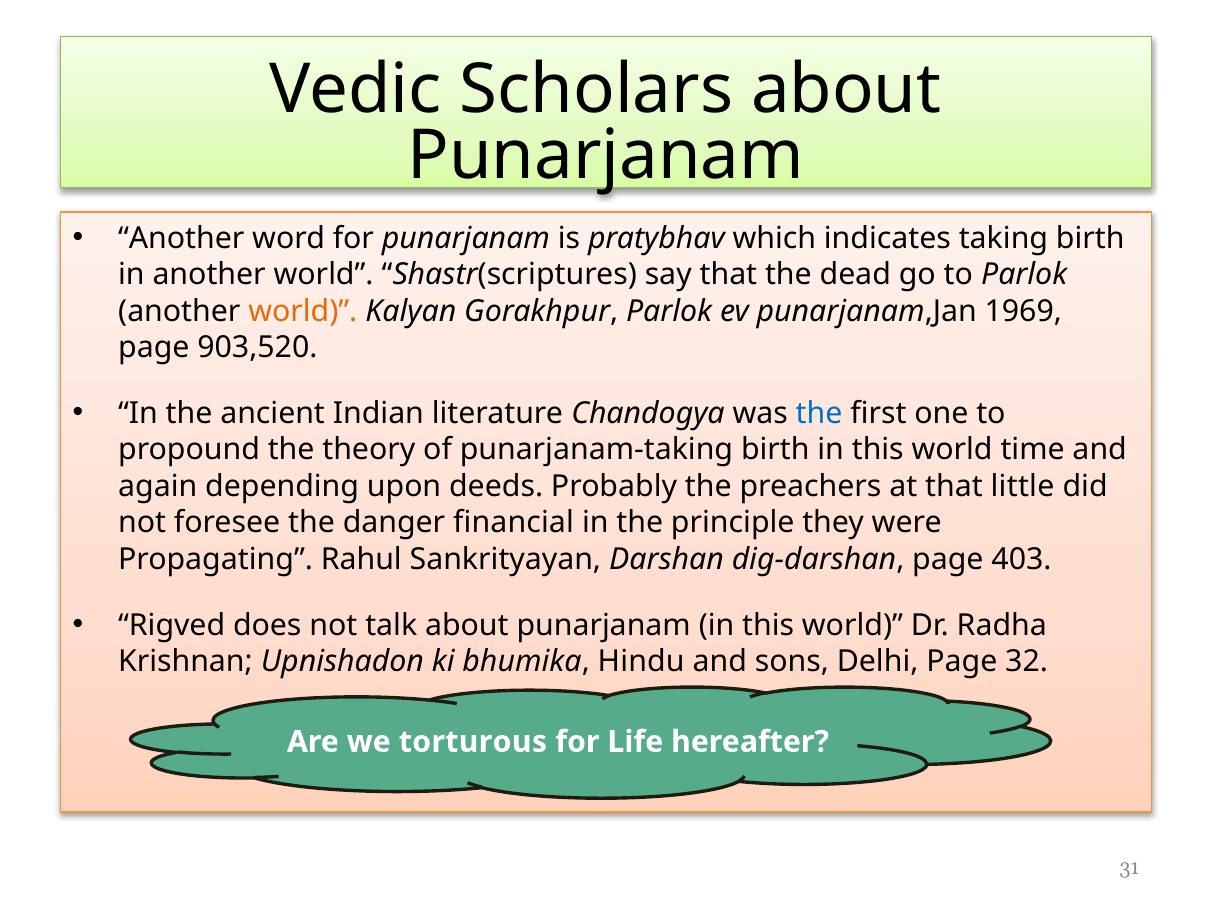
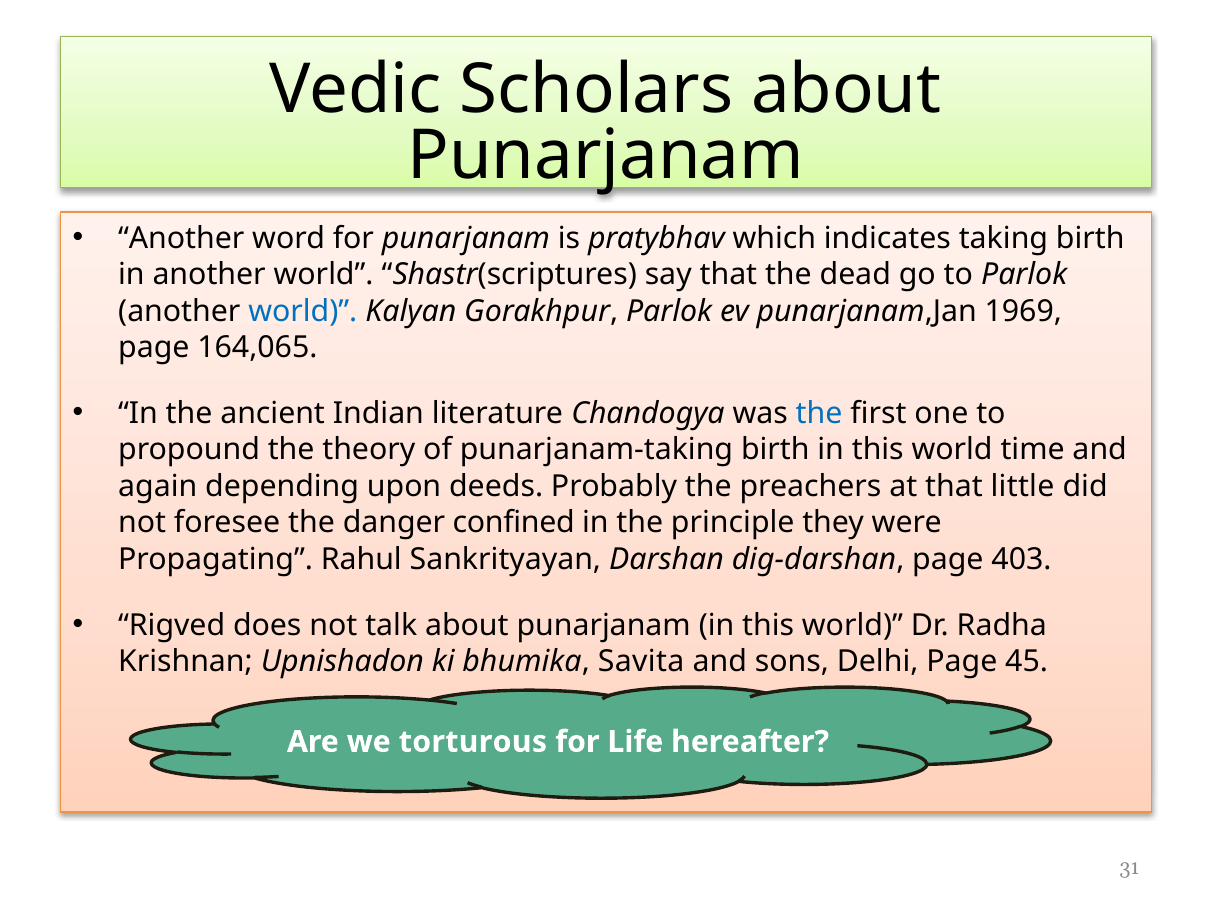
world at (303, 311) colour: orange -> blue
903,520: 903,520 -> 164,065
financial: financial -> confined
Hindu: Hindu -> Savita
32: 32 -> 45
